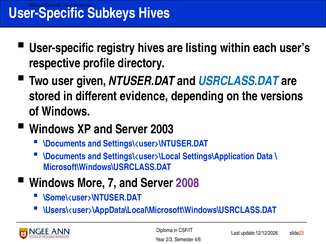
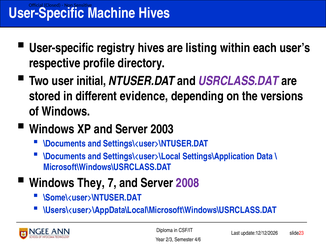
Subkeys: Subkeys -> Machine
given: given -> initial
USRCLASS.DAT colour: blue -> purple
More: More -> They
